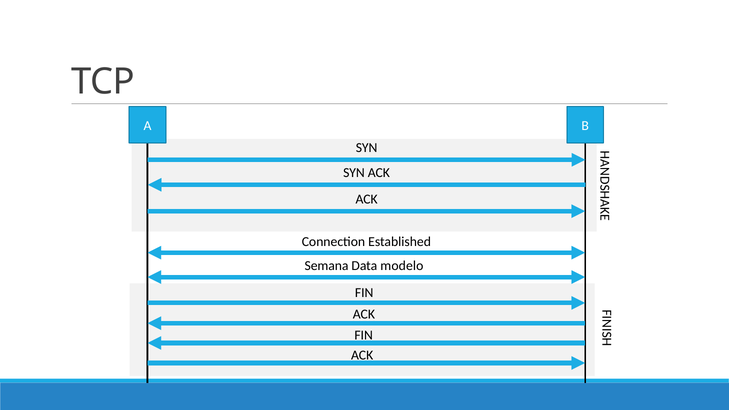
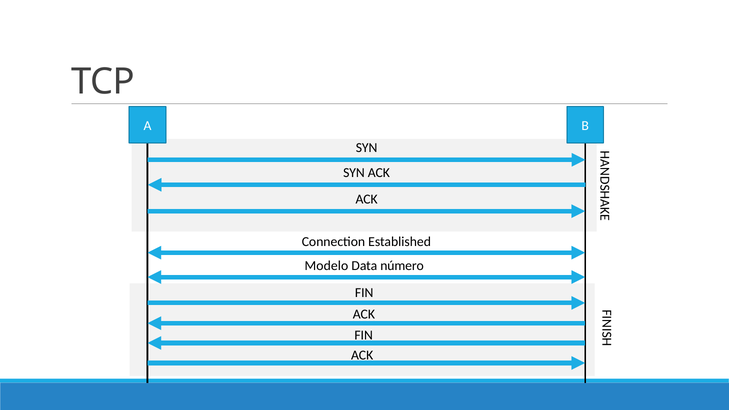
Semana: Semana -> Modelo
modelo: modelo -> número
